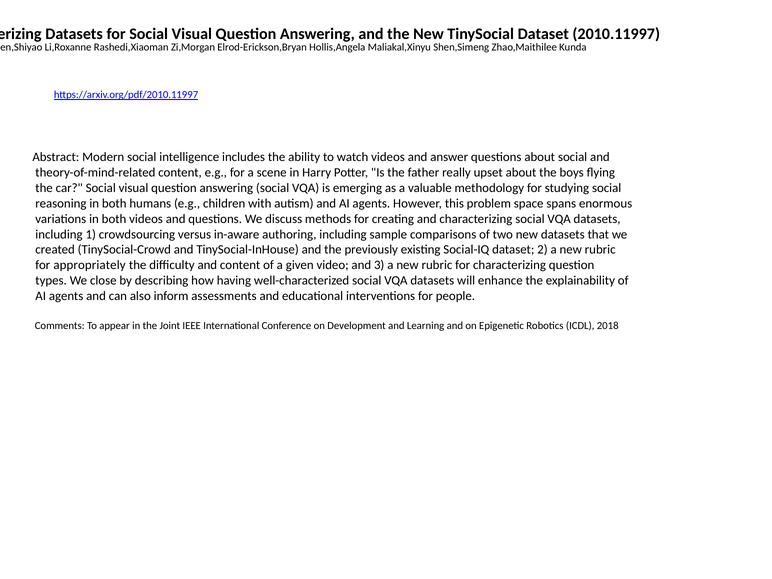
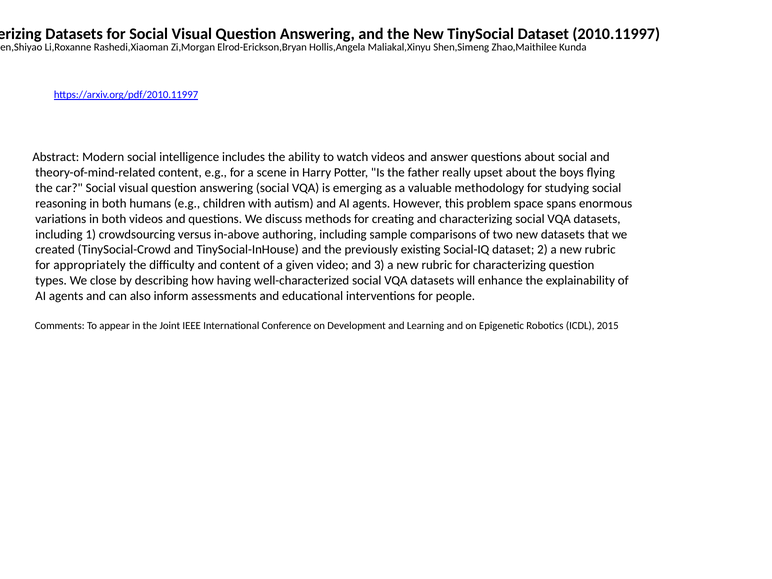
in-aware: in-aware -> in-above
2018: 2018 -> 2015
